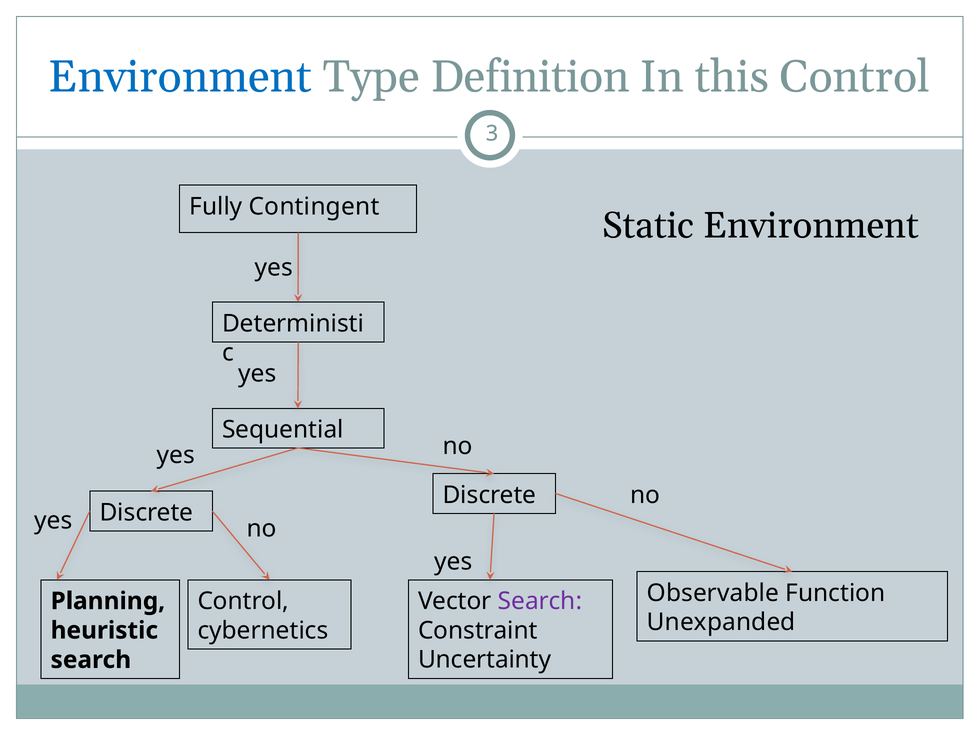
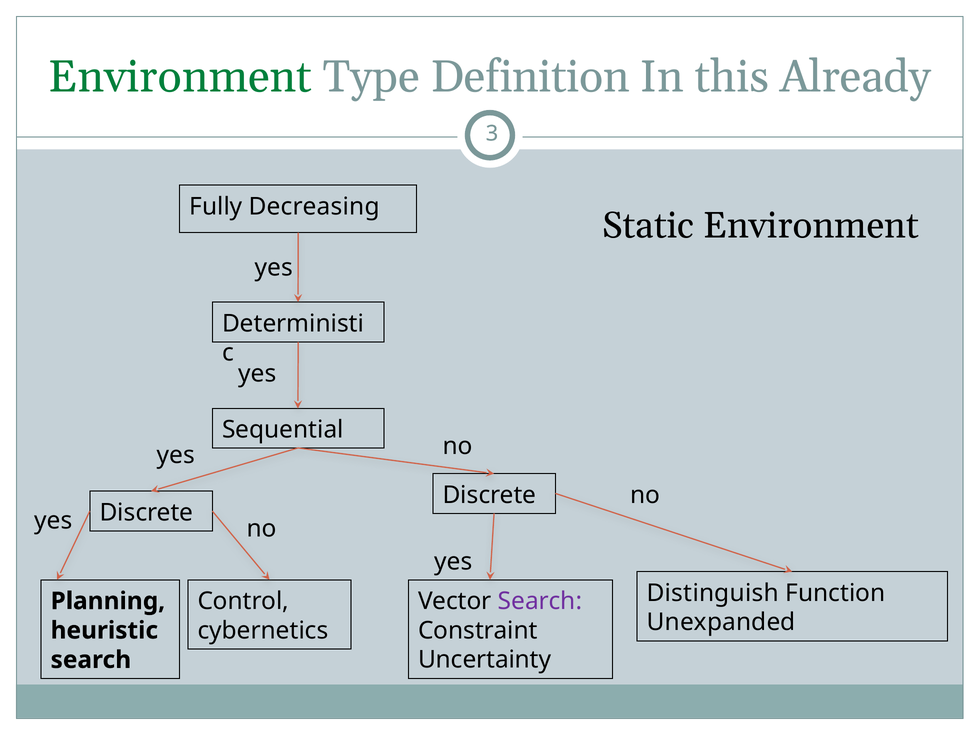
Environment at (180, 77) colour: blue -> green
this Control: Control -> Already
Contingent: Contingent -> Decreasing
Observable: Observable -> Distinguish
